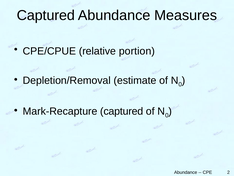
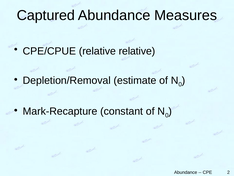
relative portion: portion -> relative
Mark-Recapture captured: captured -> constant
